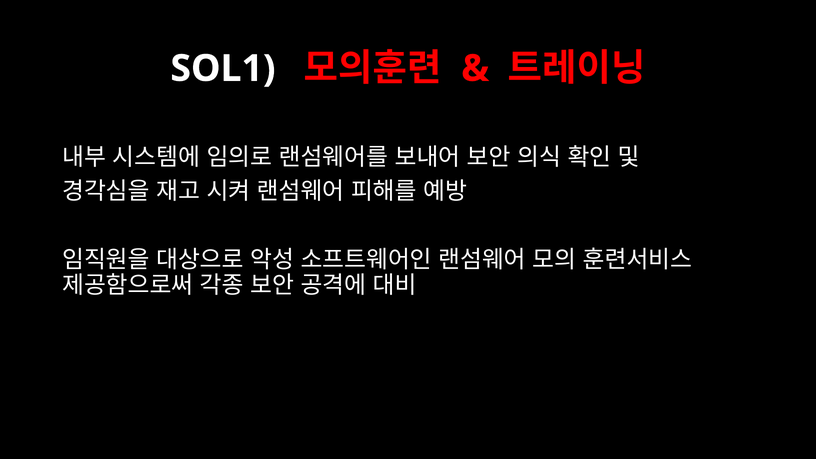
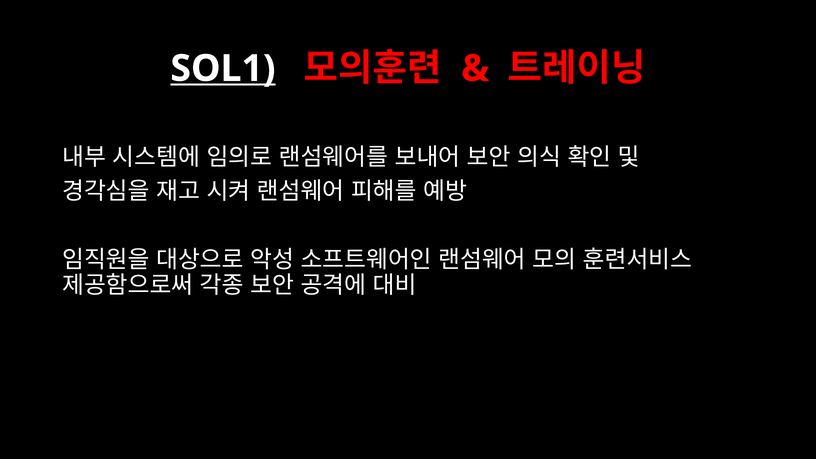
SOL1 underline: none -> present
